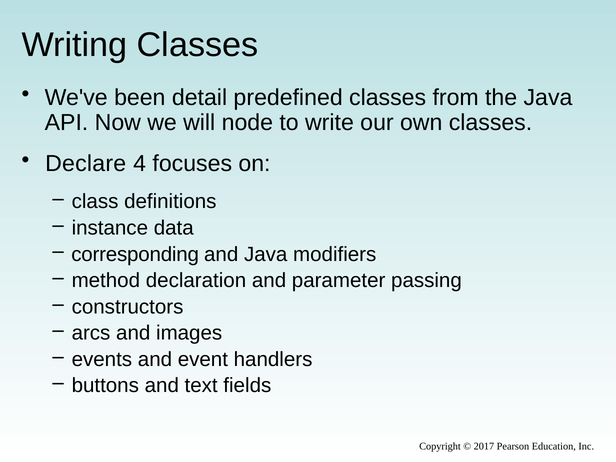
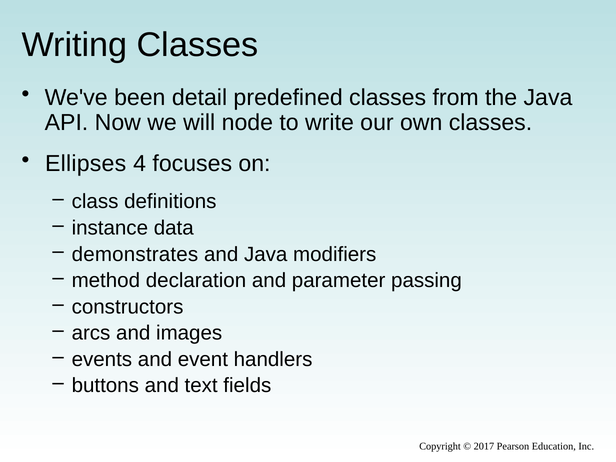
Declare: Declare -> Ellipses
corresponding: corresponding -> demonstrates
